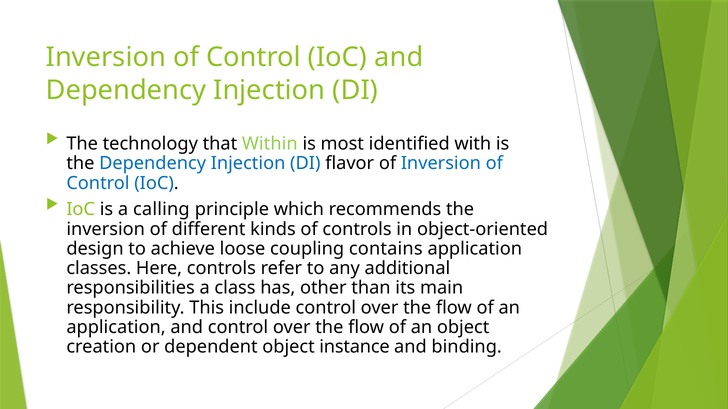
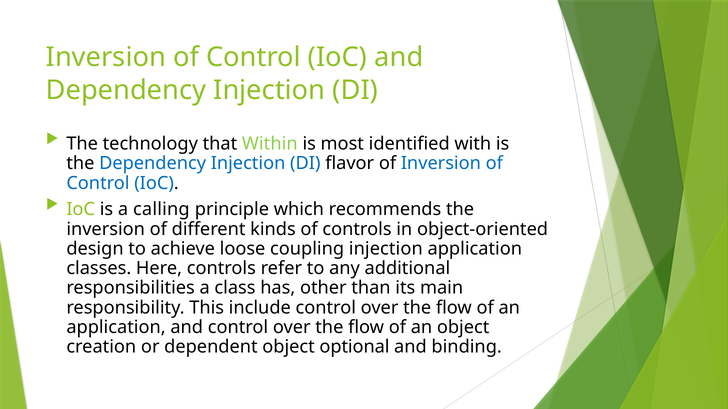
coupling contains: contains -> injection
instance: instance -> optional
